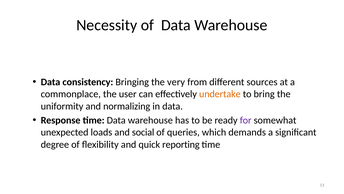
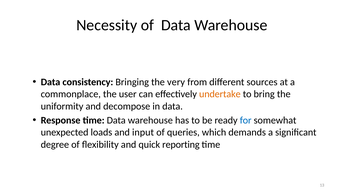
normalizing: normalizing -> decompose
for colour: purple -> blue
social: social -> input
